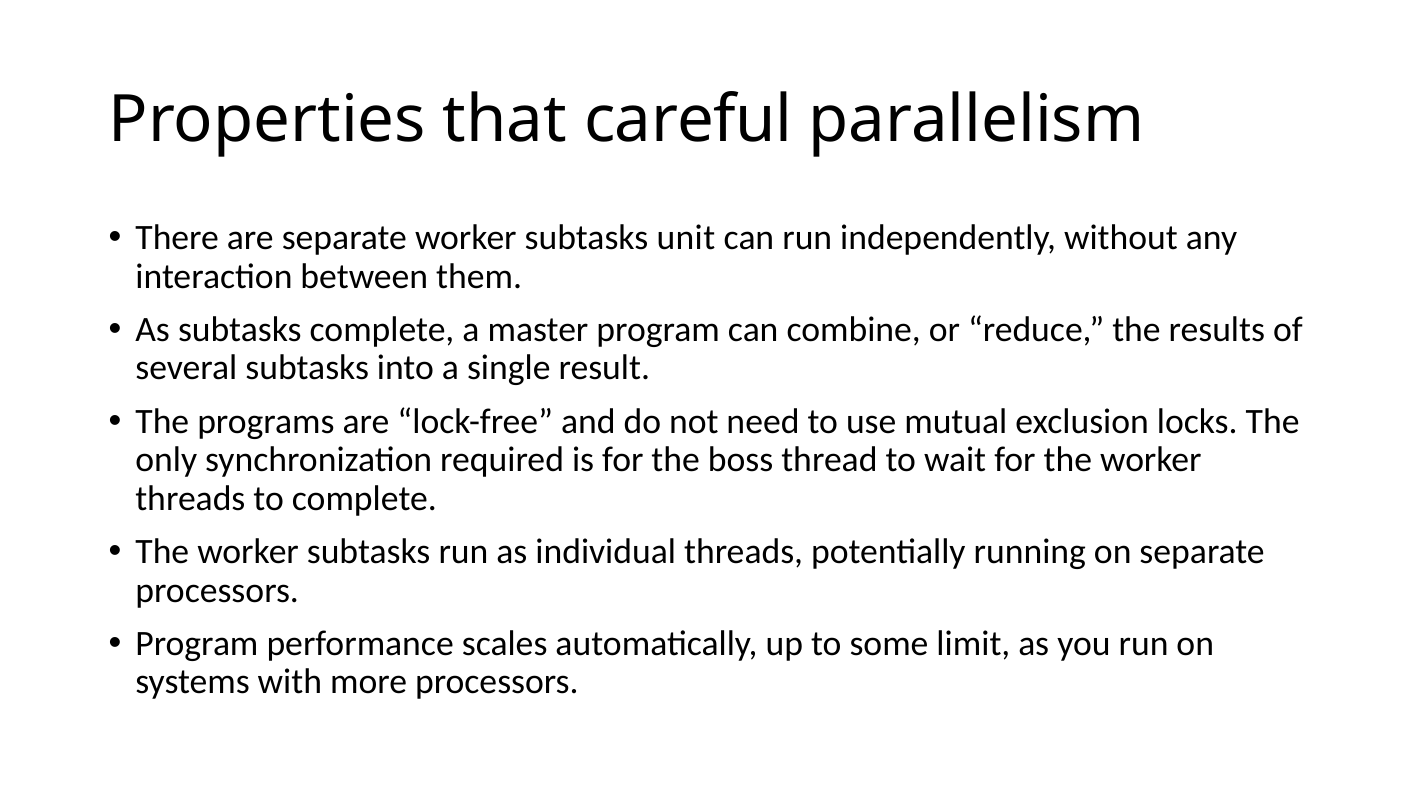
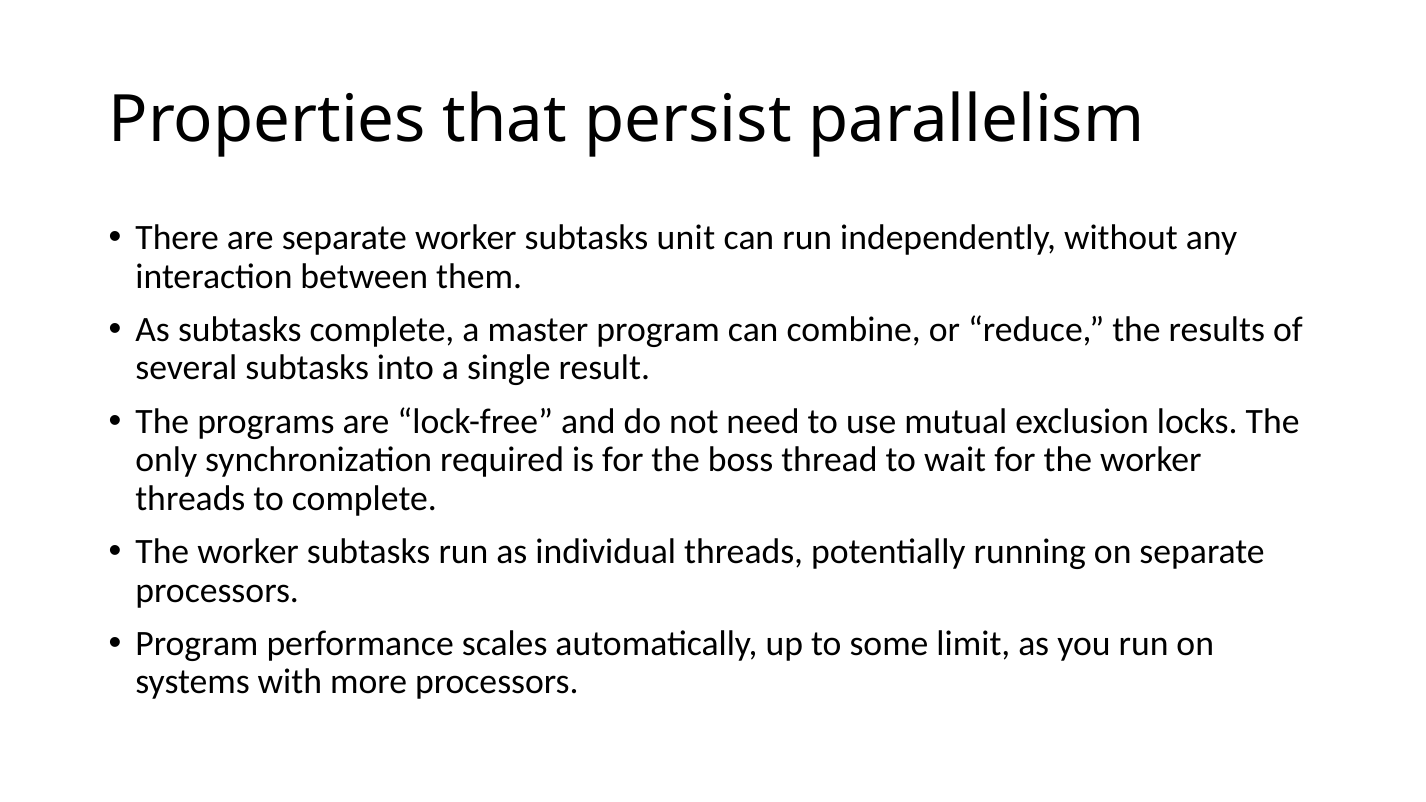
careful: careful -> persist
